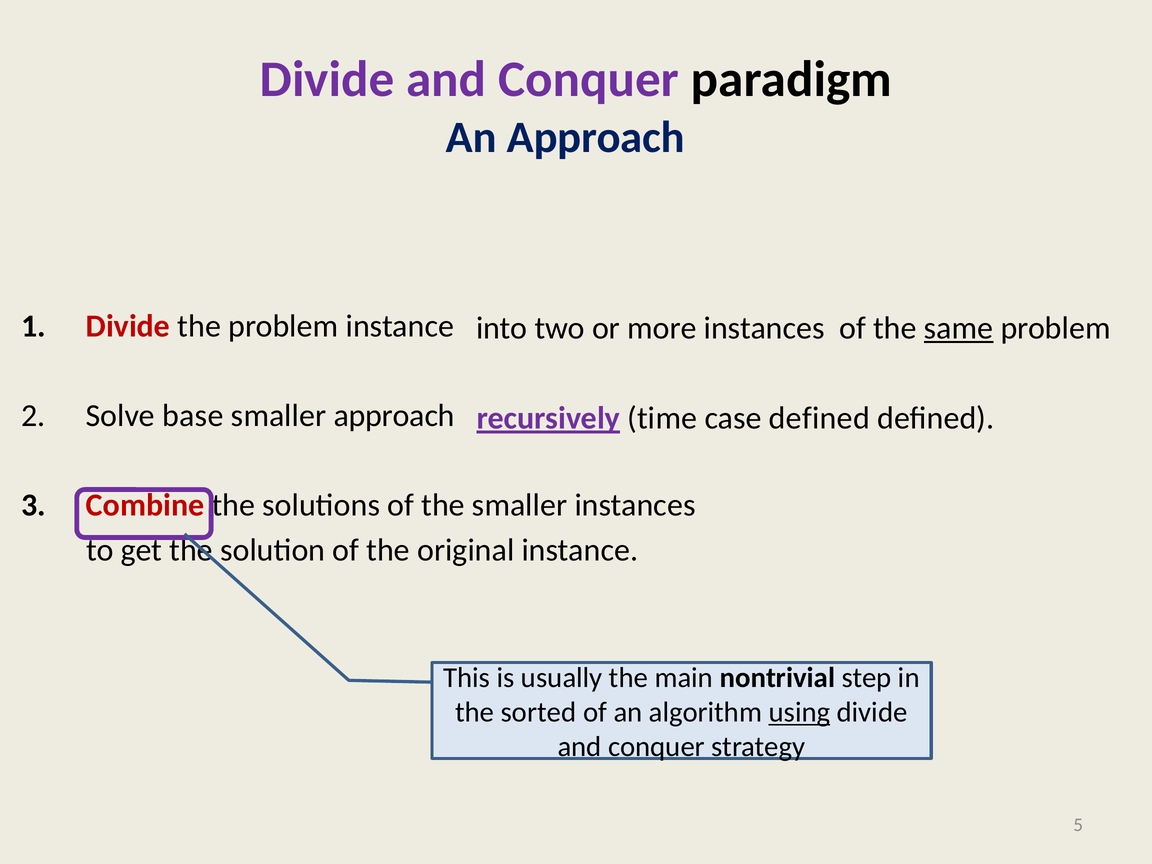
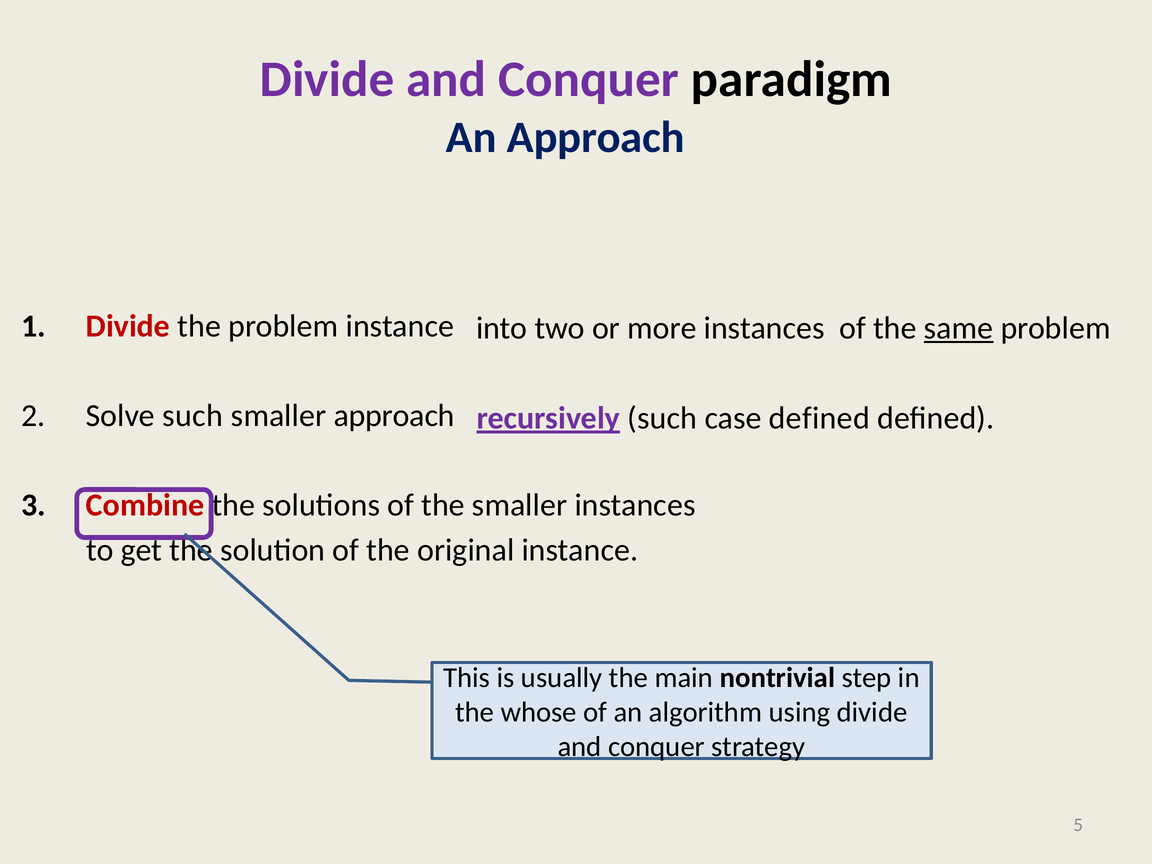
Solve base: base -> such
recursively time: time -> such
sorted: sorted -> whose
using underline: present -> none
